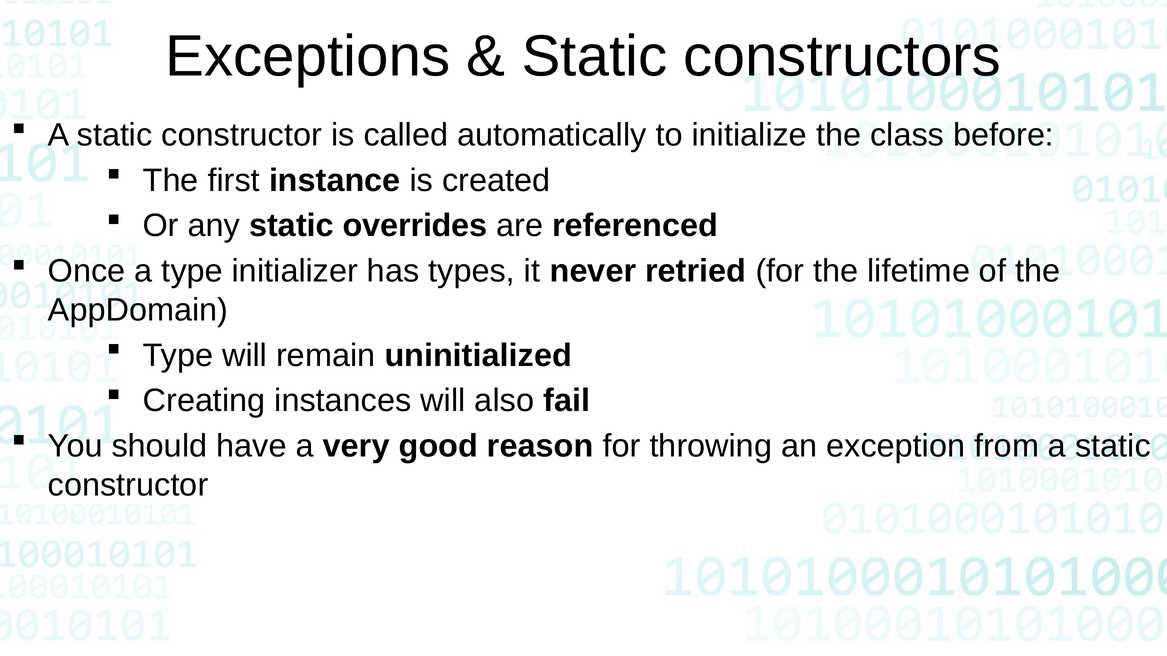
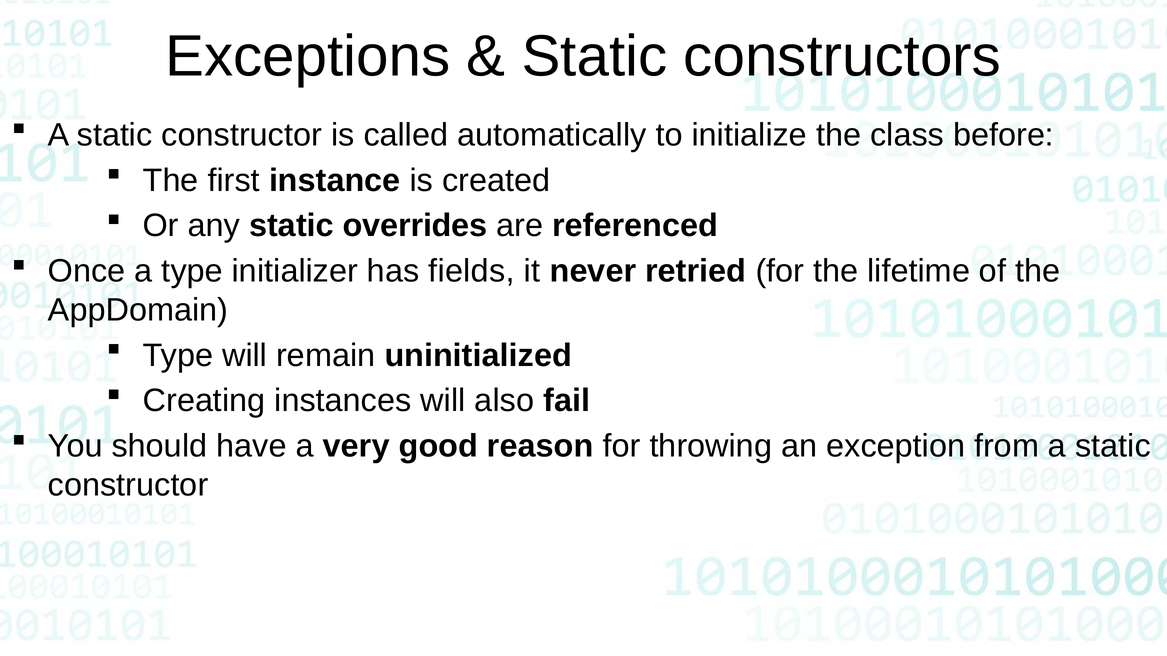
types: types -> fields
